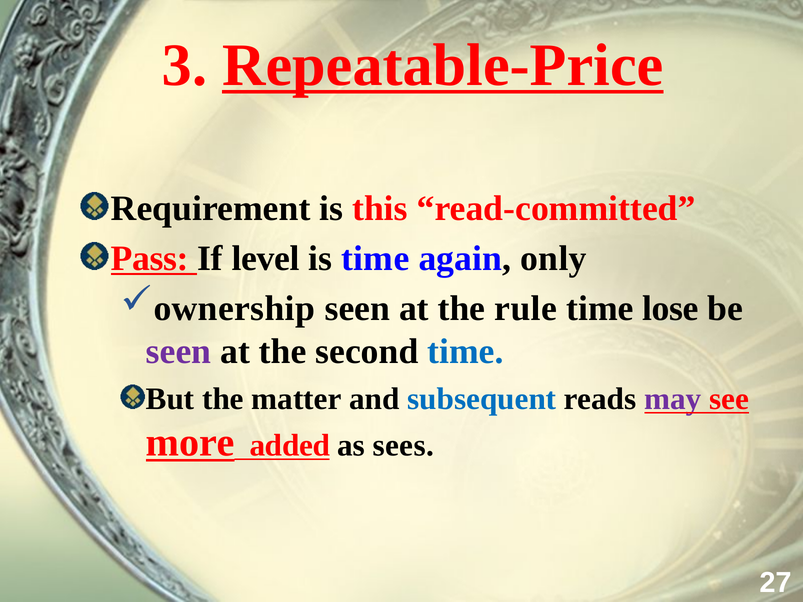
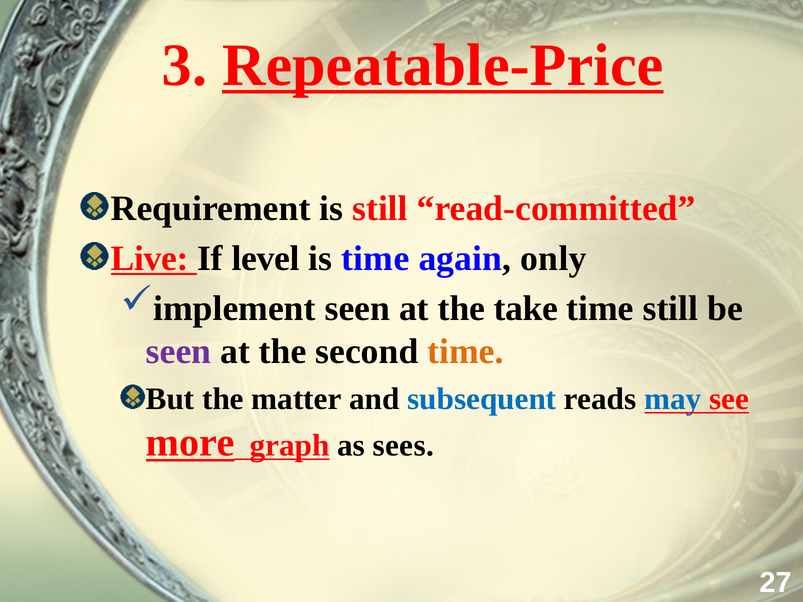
is this: this -> still
Pass: Pass -> Live
ownership: ownership -> implement
rule: rule -> take
time lose: lose -> still
time at (466, 351) colour: blue -> orange
may colour: purple -> blue
added: added -> graph
